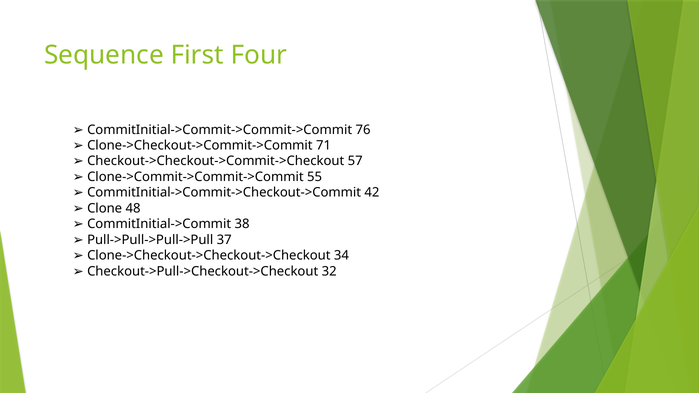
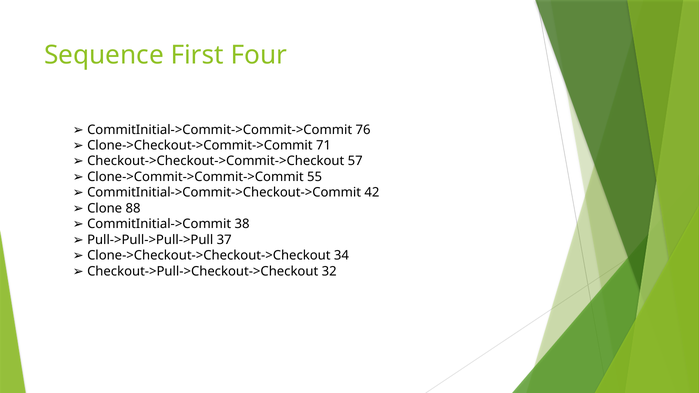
48: 48 -> 88
